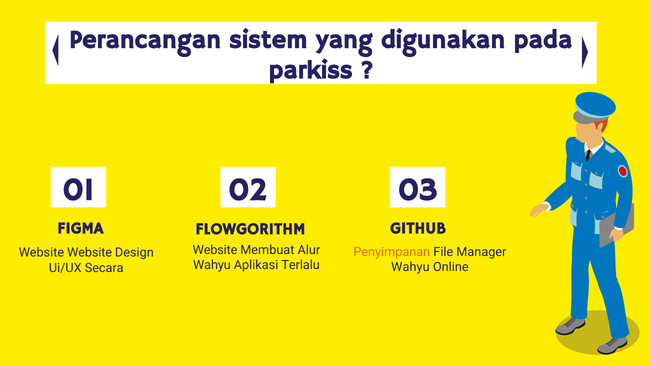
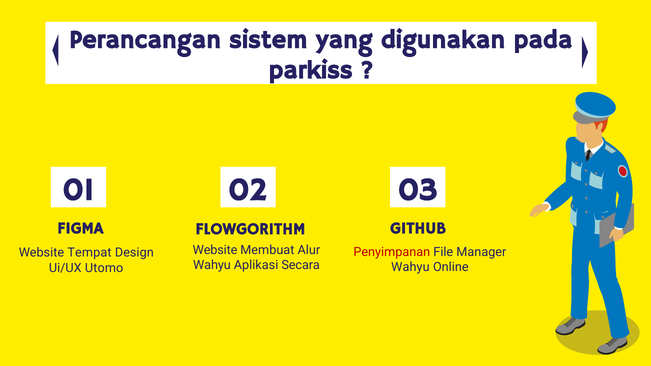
Penyimpanan colour: orange -> red
Website Website: Website -> Tempat
Terlalu: Terlalu -> Secara
Secara: Secara -> Utomo
